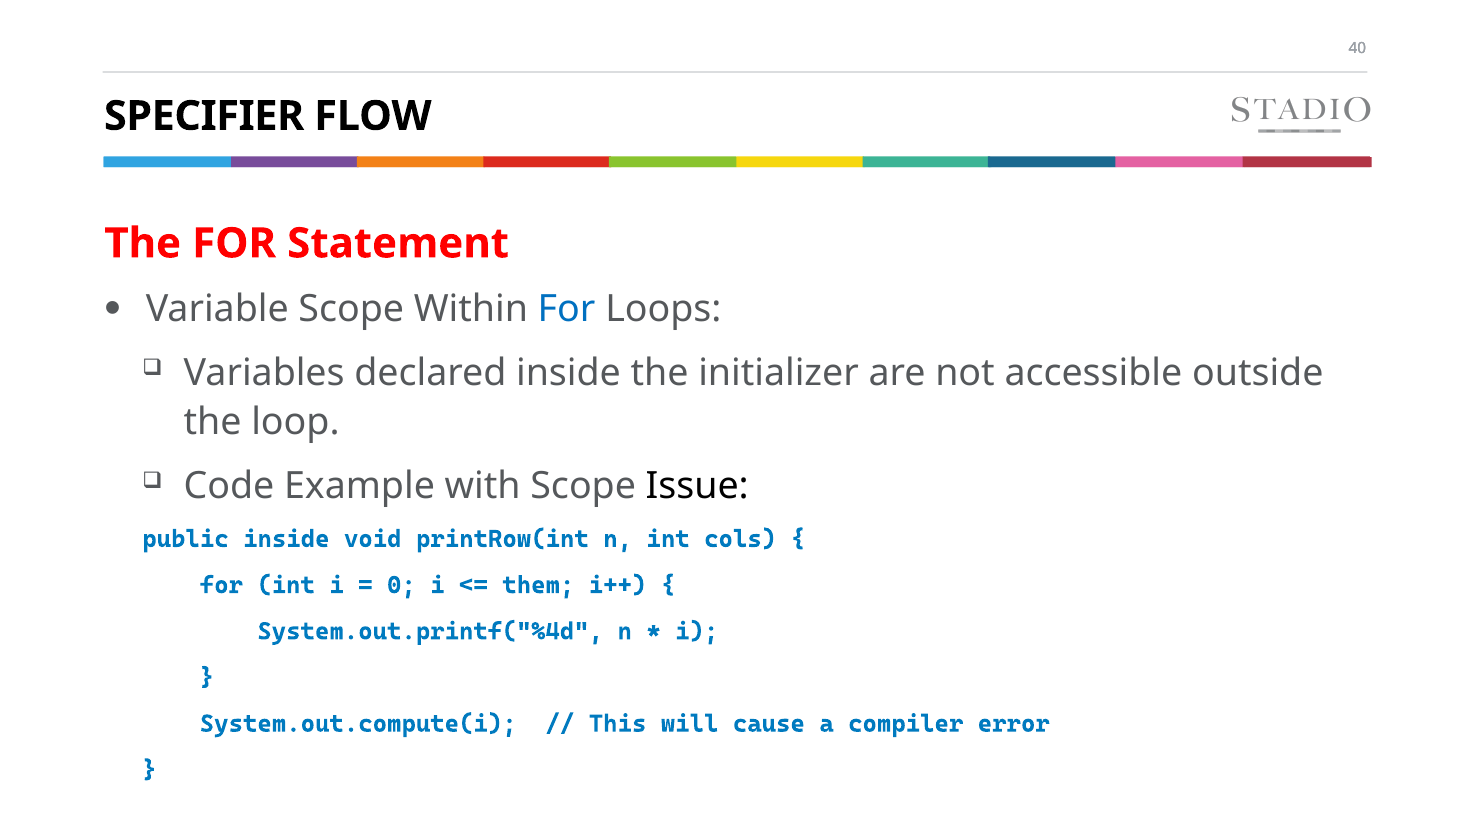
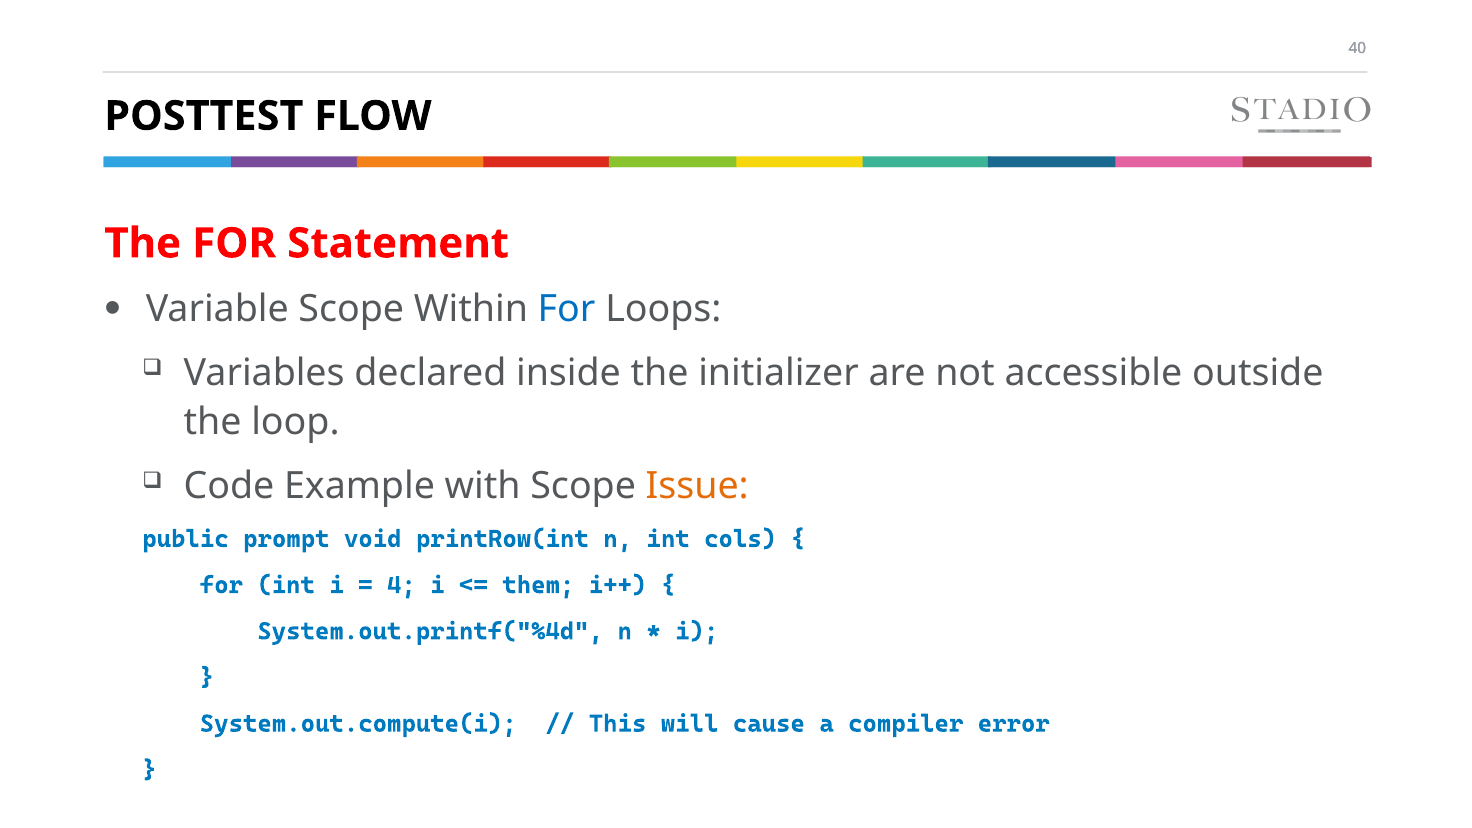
SPECIFIER: SPECIFIER -> POSTTEST
Issue colour: black -> orange
public inside: inside -> prompt
0: 0 -> 4
